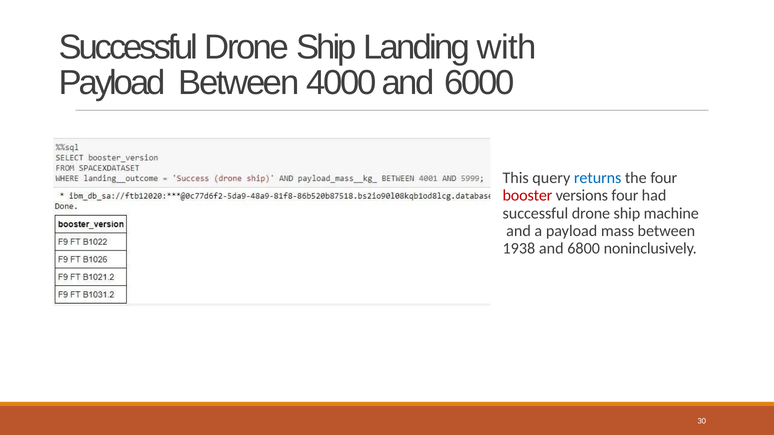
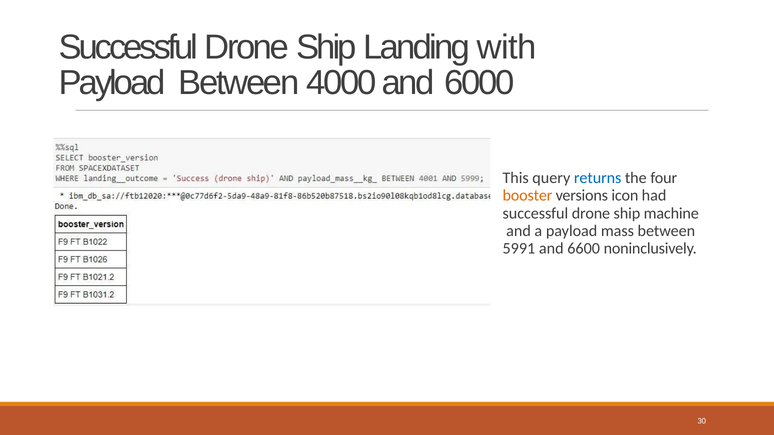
booster colour: red -> orange
versions four: four -> icon
1938: 1938 -> 5991
6800: 6800 -> 6600
